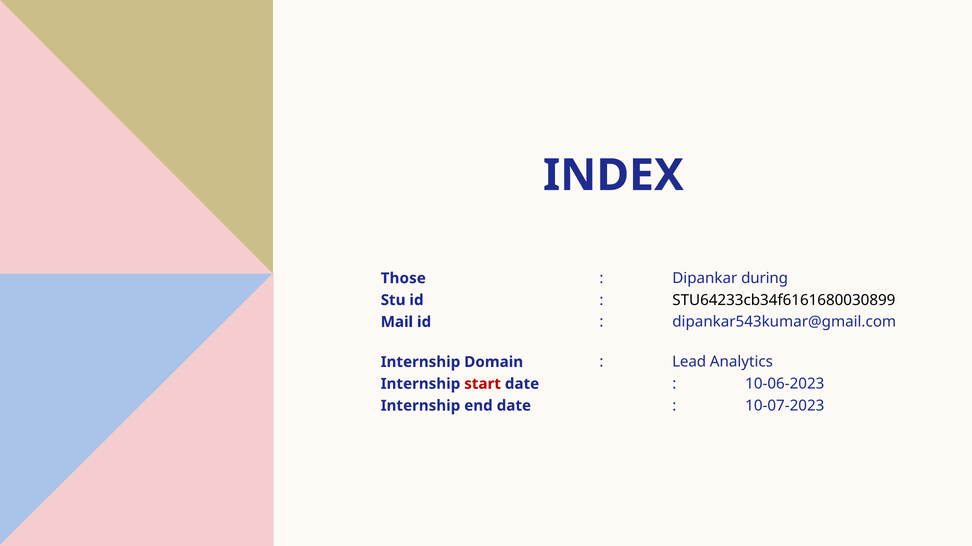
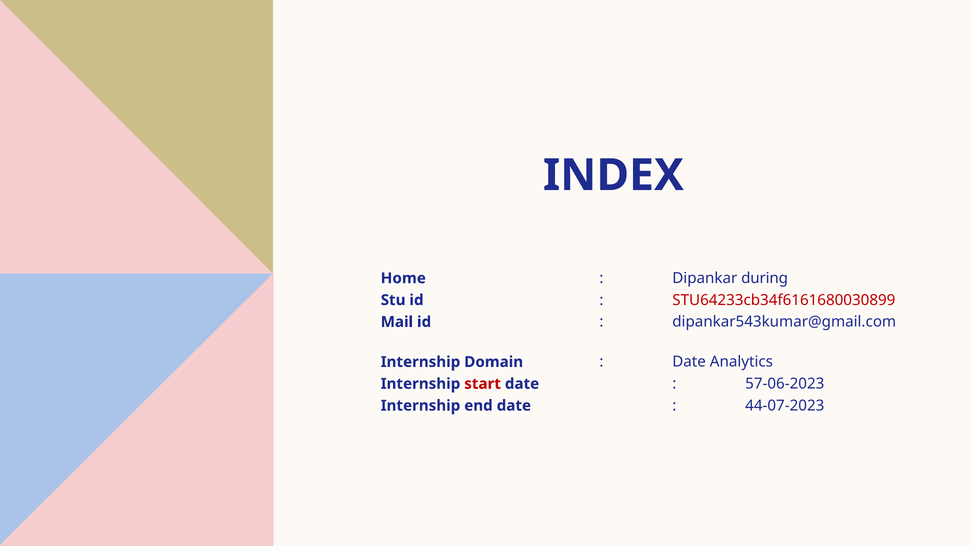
Those: Those -> Home
STU64233cb34f6161680030899 colour: black -> red
Lead at (689, 362): Lead -> Date
10-06-2023: 10-06-2023 -> 57-06-2023
10-07-2023: 10-07-2023 -> 44-07-2023
